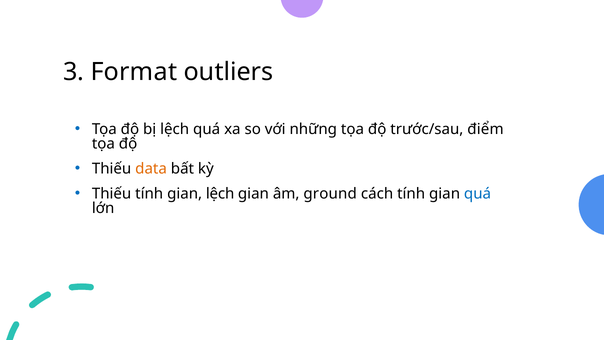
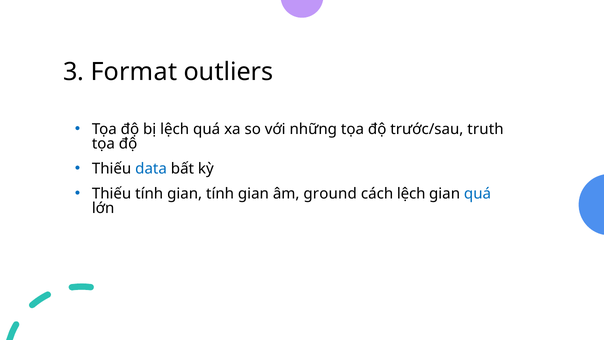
điểm: điểm -> truth
data colour: orange -> blue
gian lệch: lệch -> tính
cách tính: tính -> lệch
